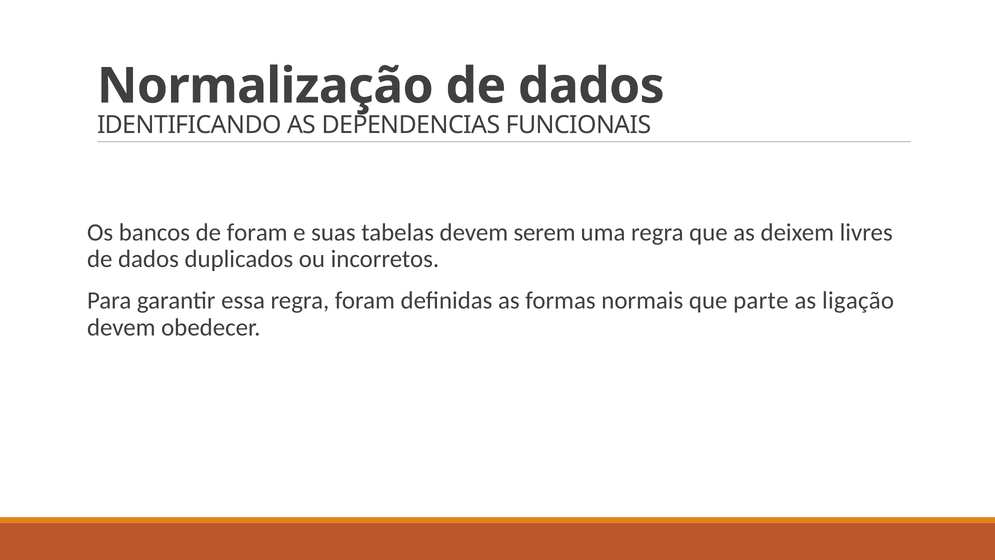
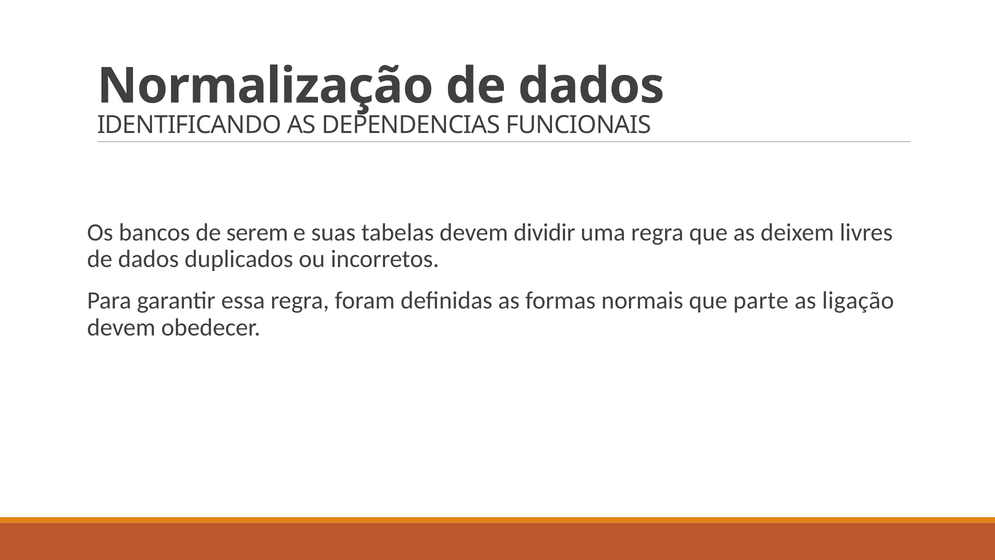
de foram: foram -> serem
serem: serem -> dividir
